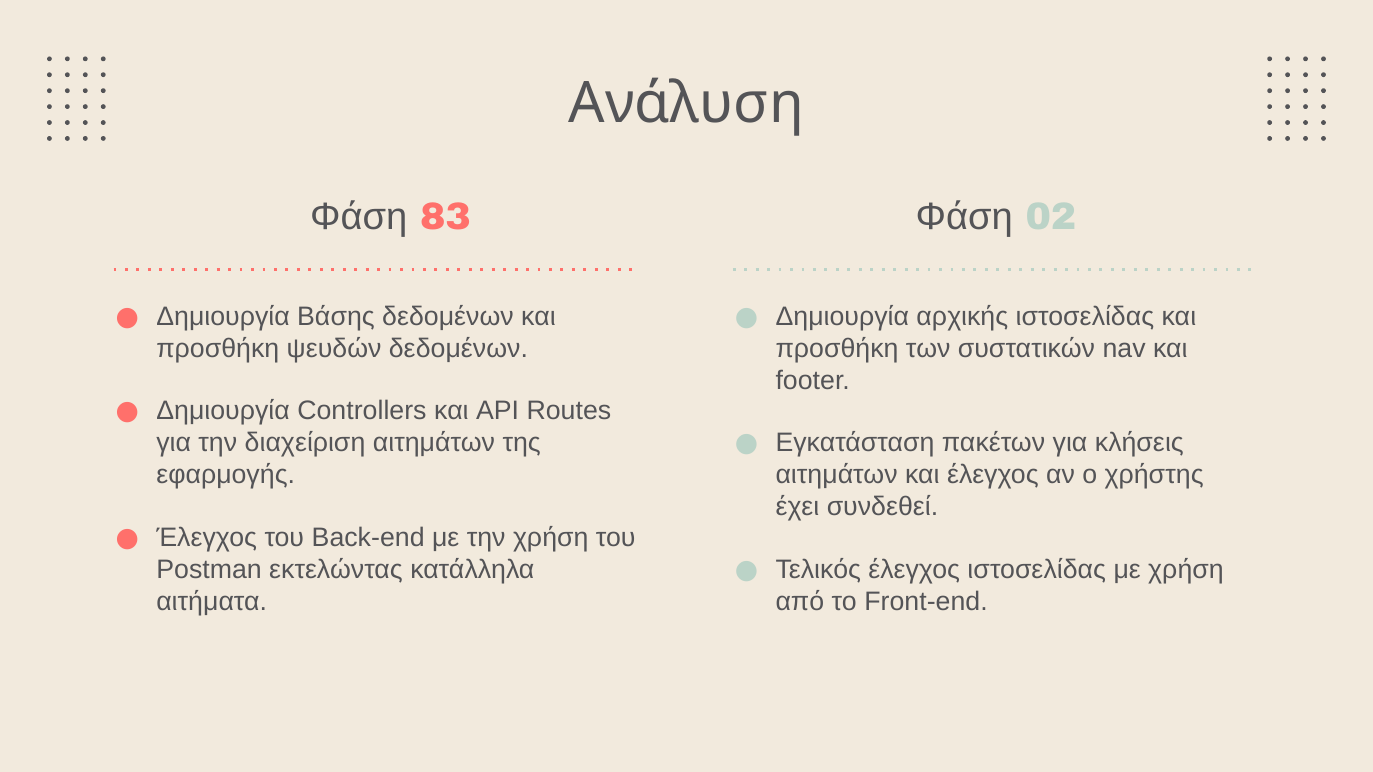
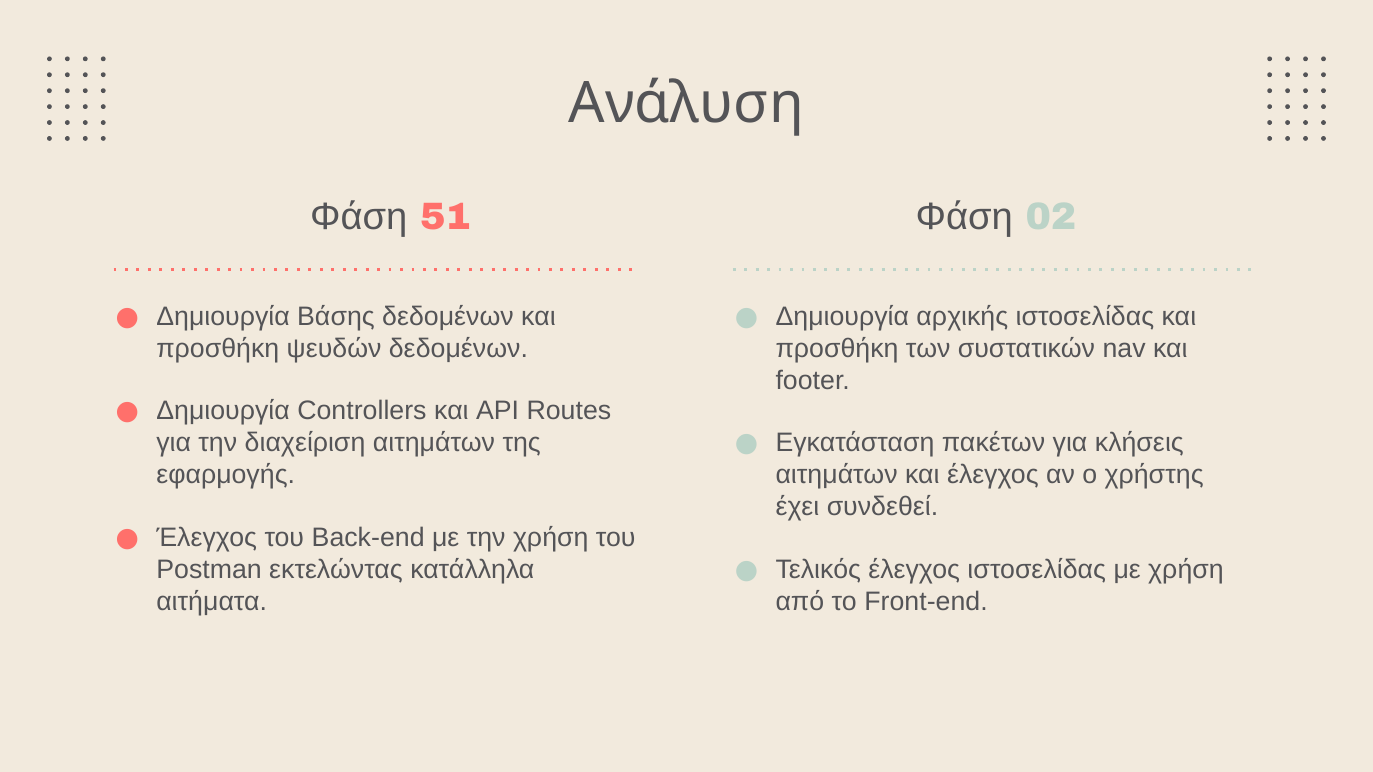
83: 83 -> 51
